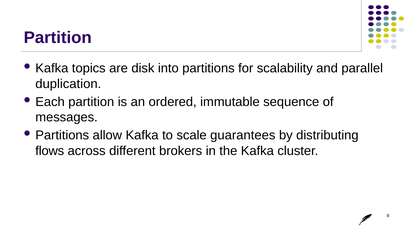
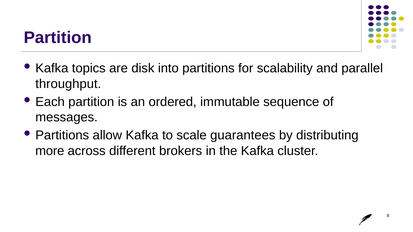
duplication: duplication -> throughput
flows: flows -> more
